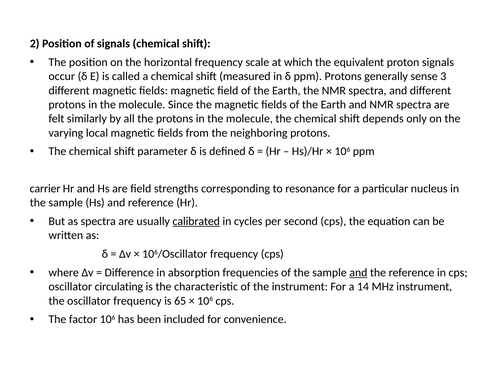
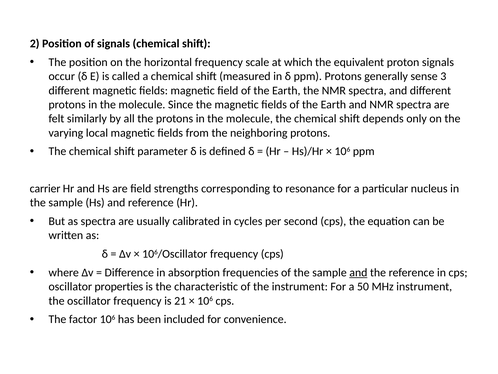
calibrated underline: present -> none
circulating: circulating -> properties
14: 14 -> 50
65: 65 -> 21
